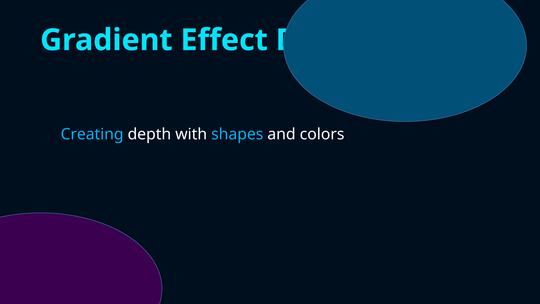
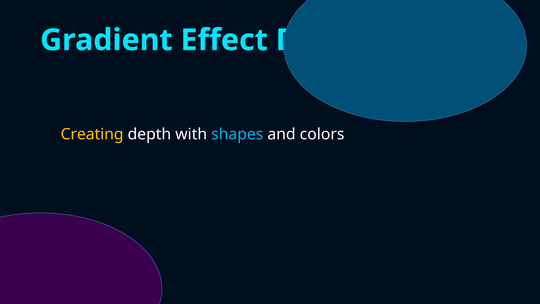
Creating colour: light blue -> yellow
